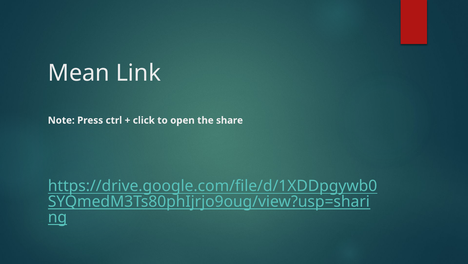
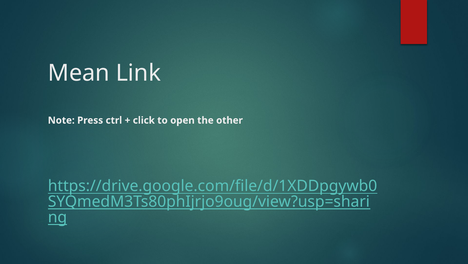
share: share -> other
